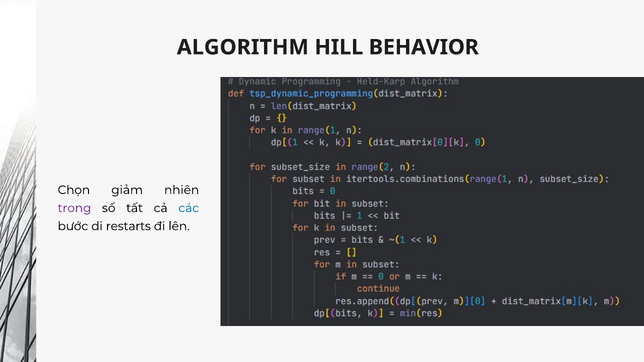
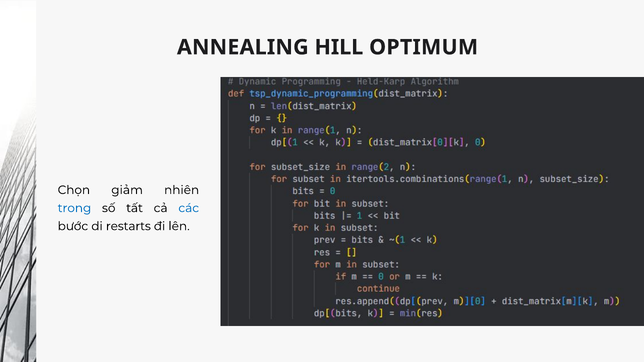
ALGORITHM: ALGORITHM -> ANNEALING
BEHAVIOR: BEHAVIOR -> OPTIMUM
trong colour: purple -> blue
